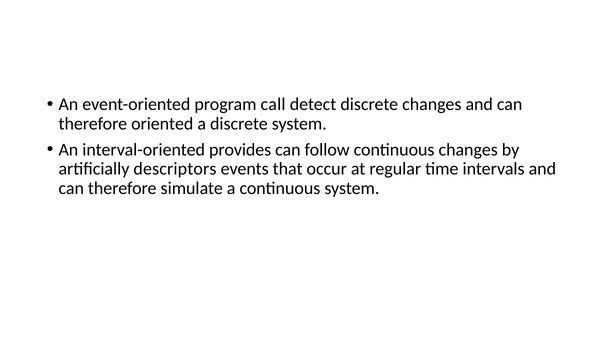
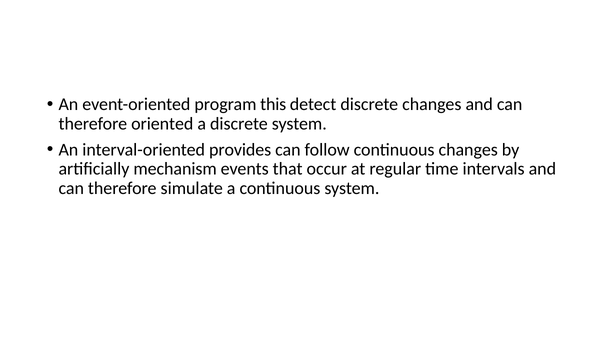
call: call -> this
descriptors: descriptors -> mechanism
